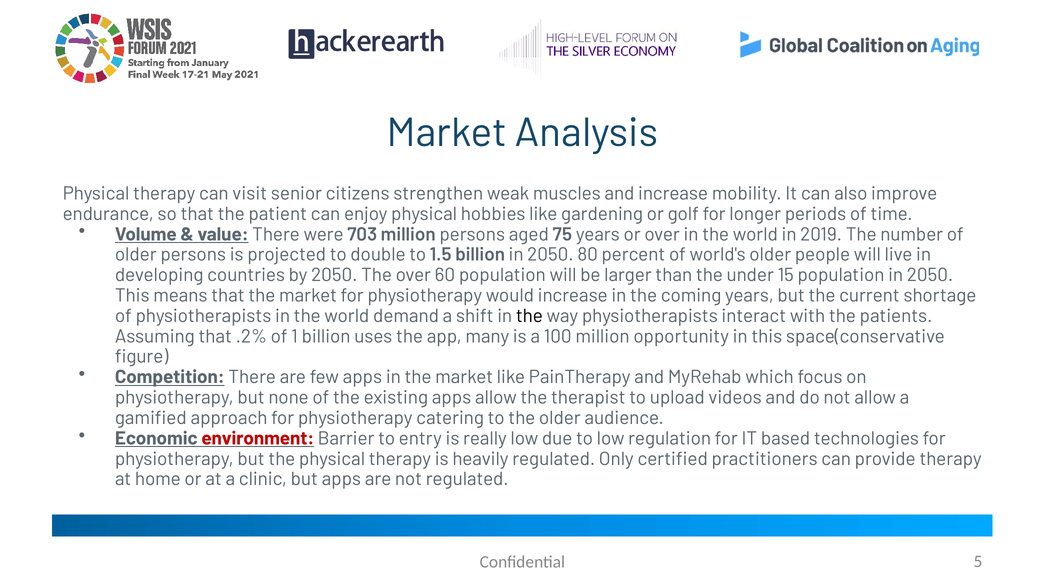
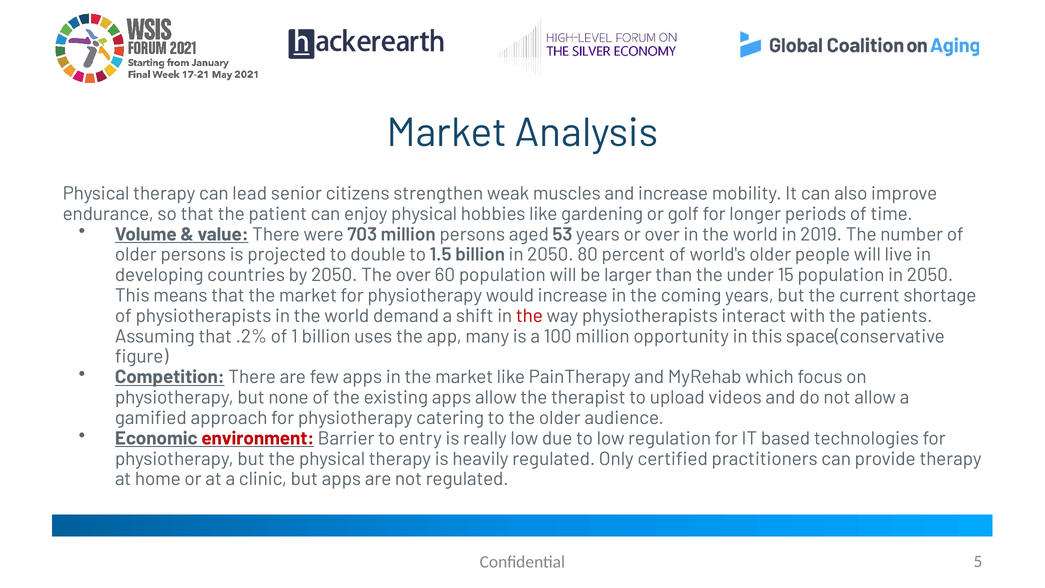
visit: visit -> lead
75: 75 -> 53
the at (529, 316) colour: black -> red
